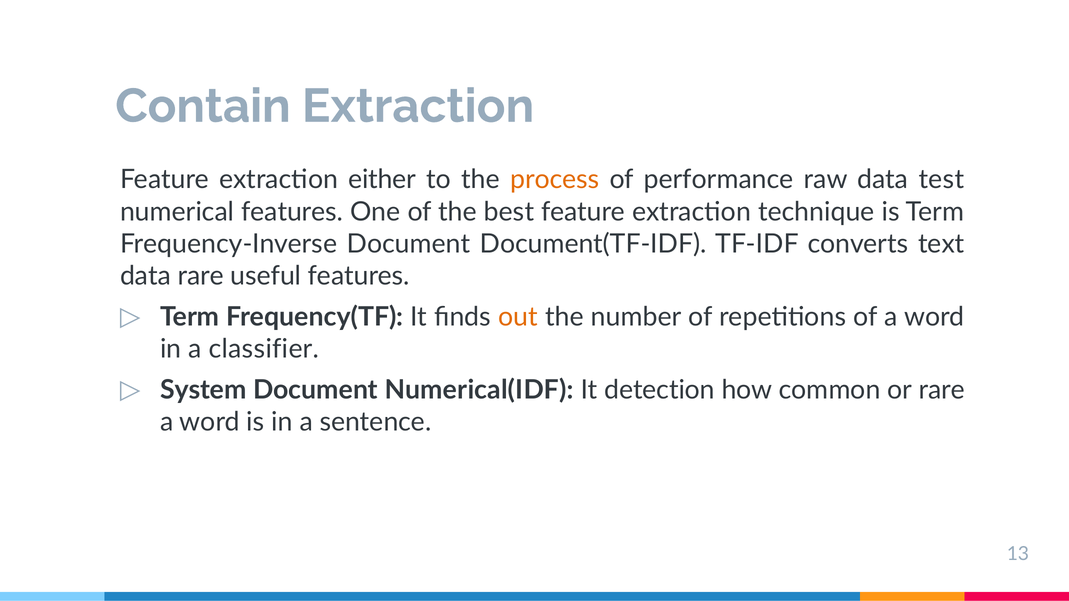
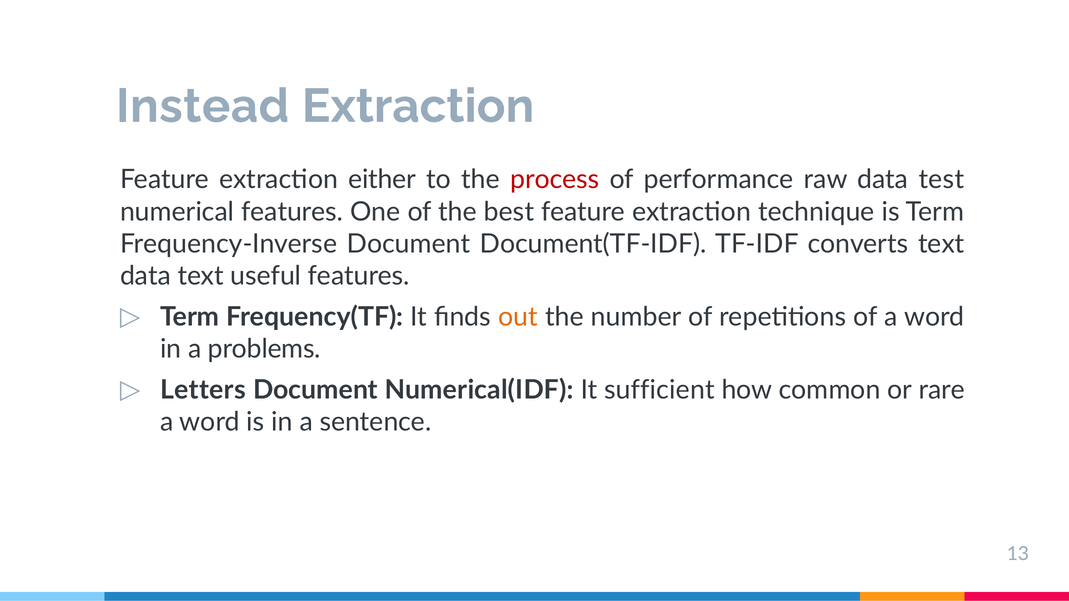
Contain: Contain -> Instead
process colour: orange -> red
data rare: rare -> text
classifier: classifier -> problems
System: System -> Letters
detection: detection -> sufficient
